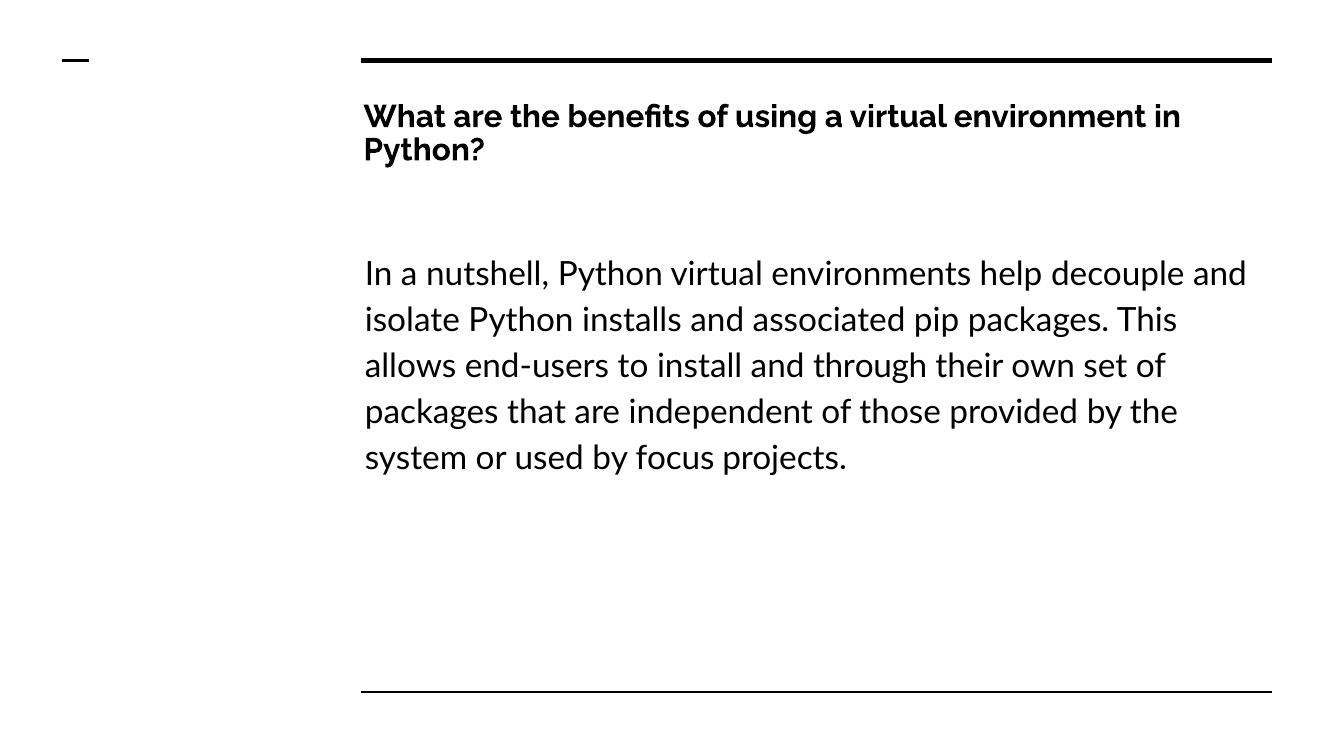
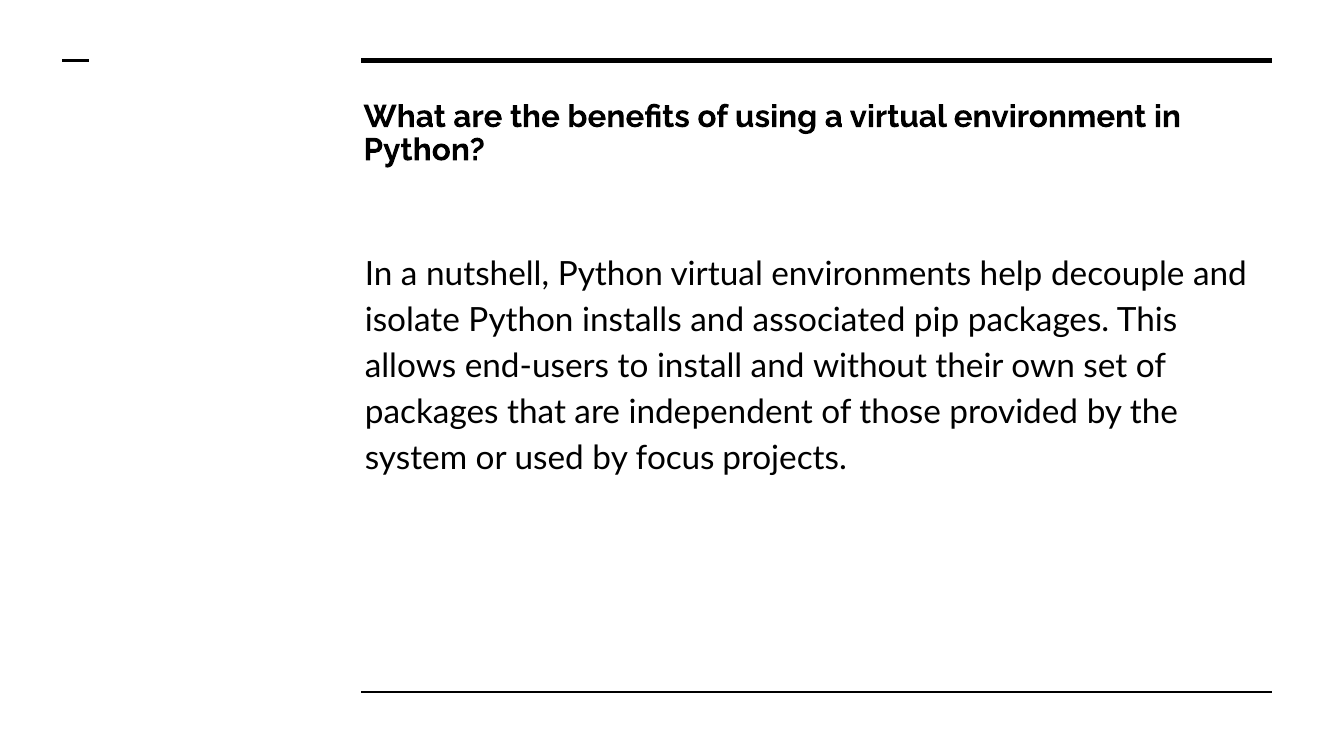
through: through -> without
